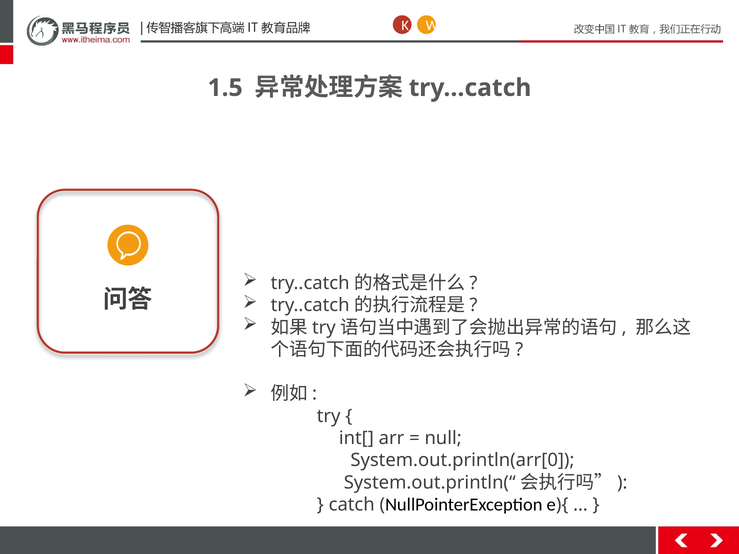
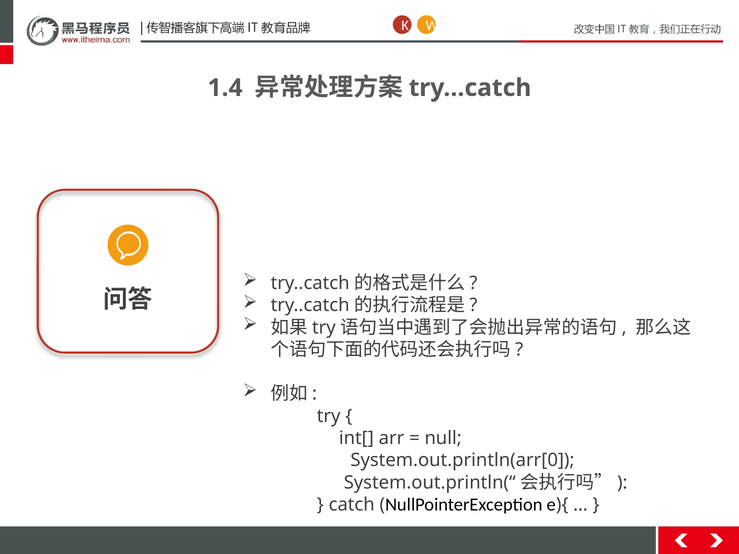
1.5: 1.5 -> 1.4
